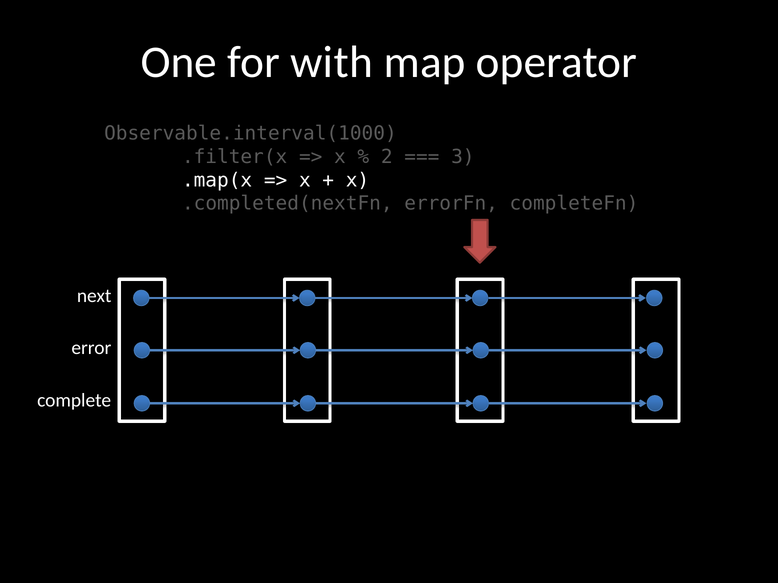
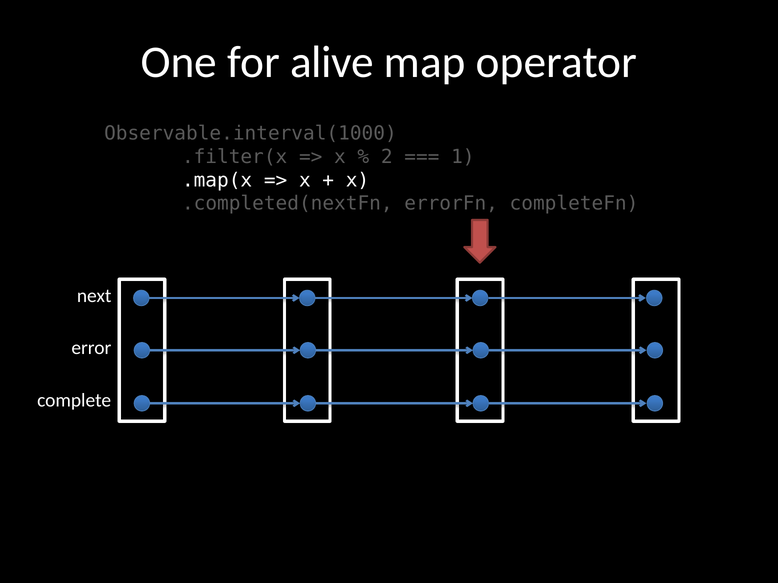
with: with -> alive
3: 3 -> 1
